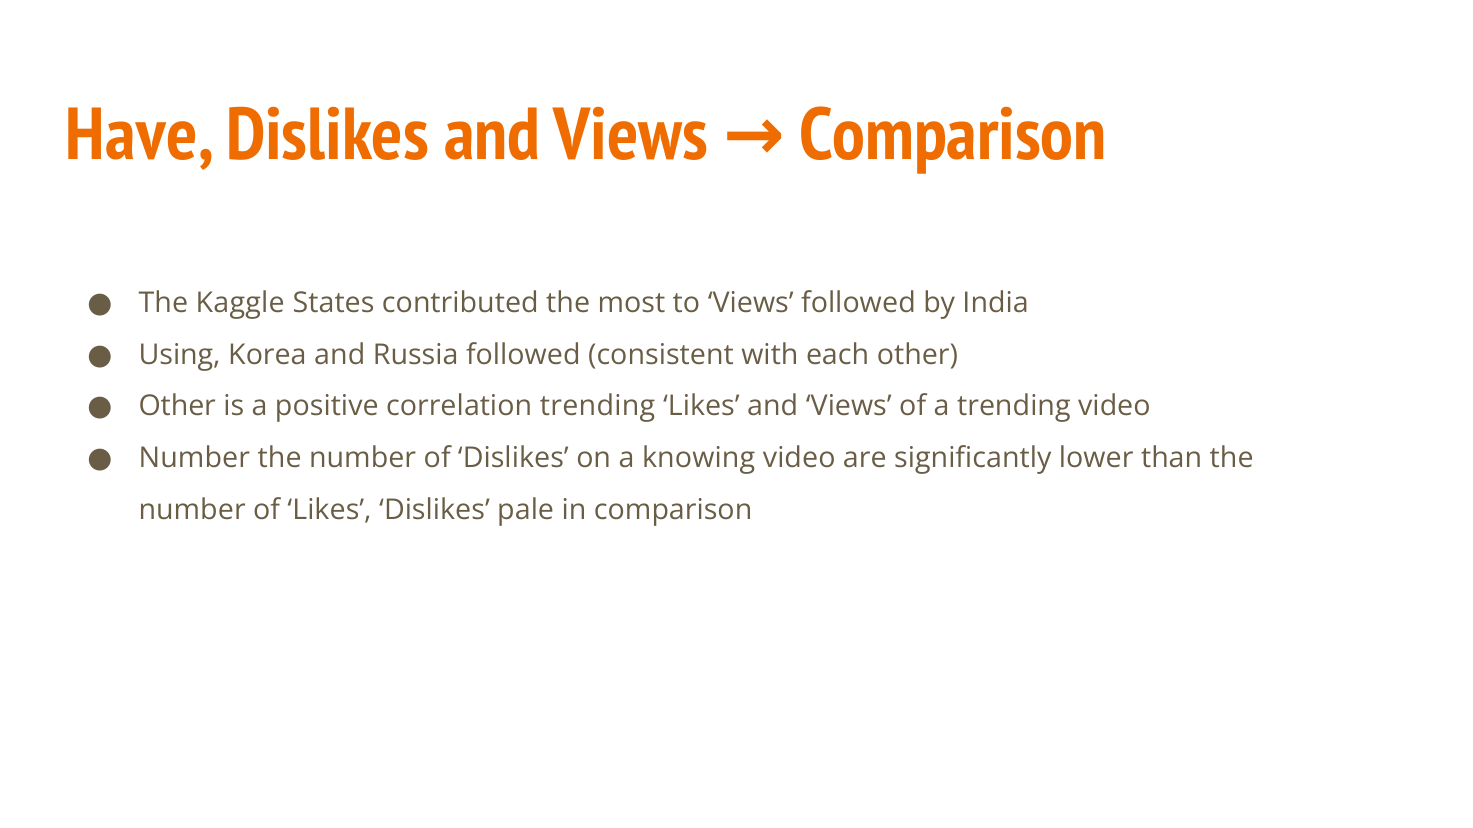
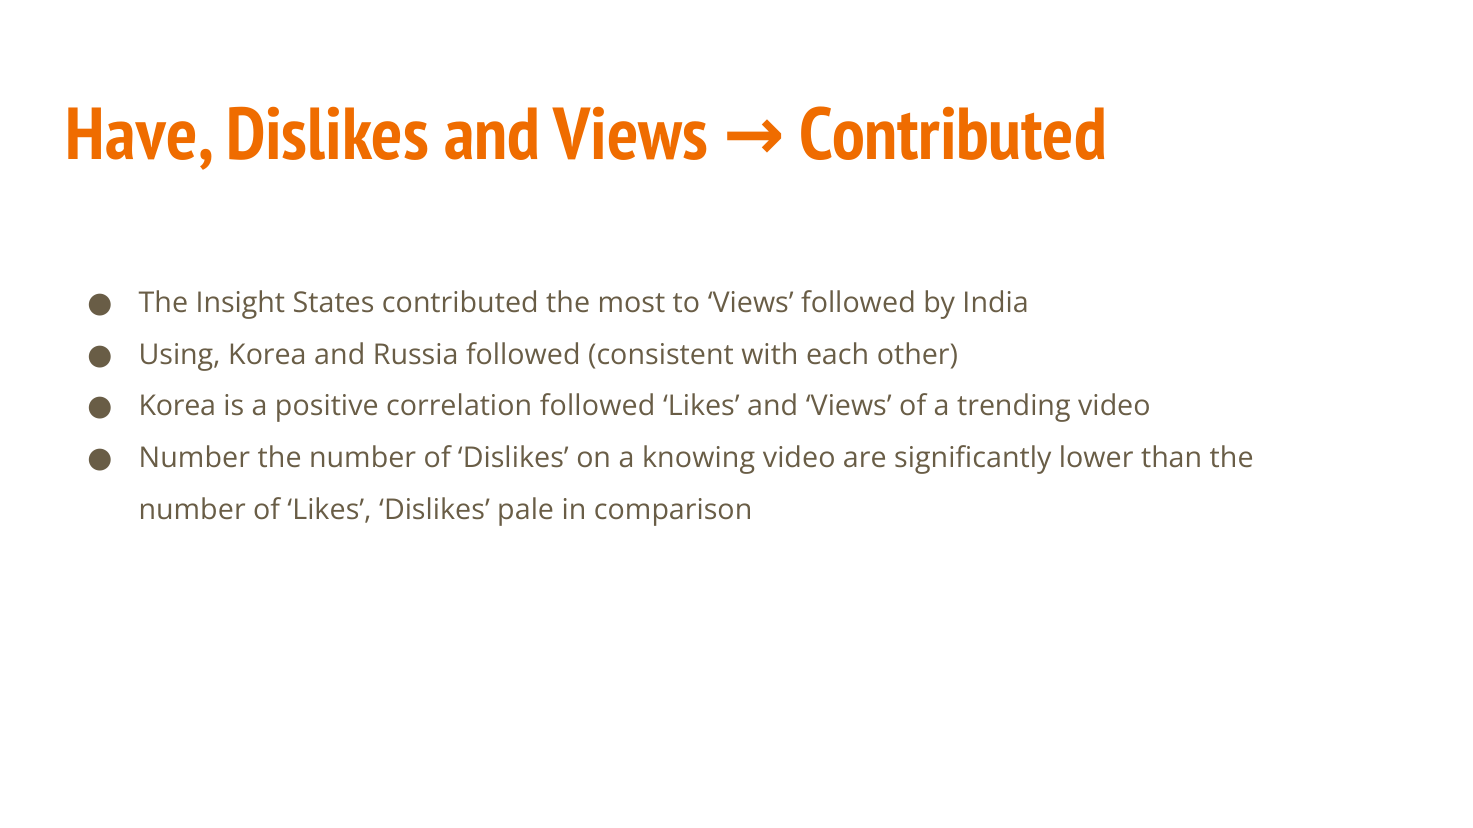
Views Comparison: Comparison -> Contributed
Kaggle: Kaggle -> Insight
Other at (177, 407): Other -> Korea
correlation trending: trending -> followed
